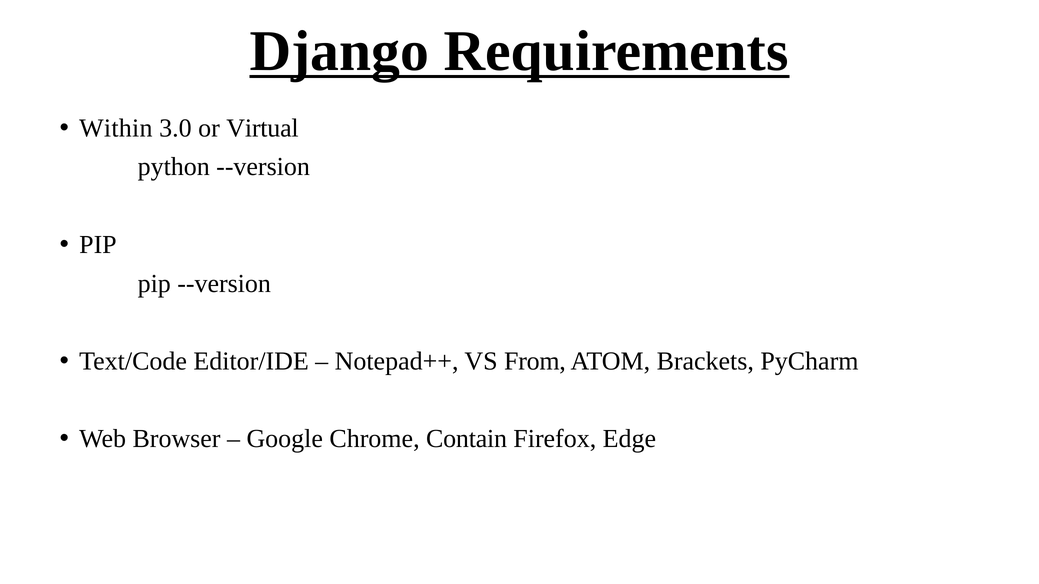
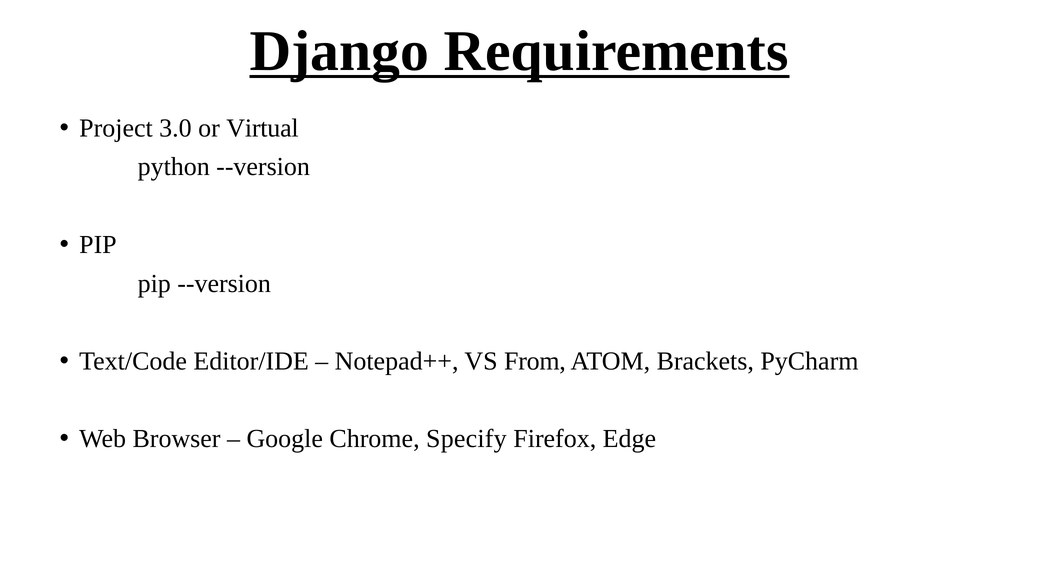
Within: Within -> Project
Contain: Contain -> Specify
